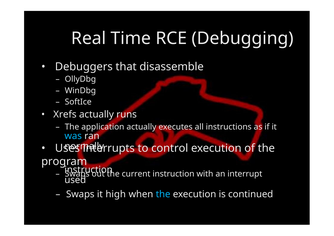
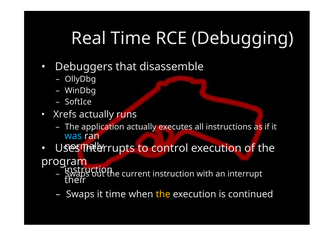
used: used -> their
it high: high -> time
the at (163, 195) colour: light blue -> yellow
